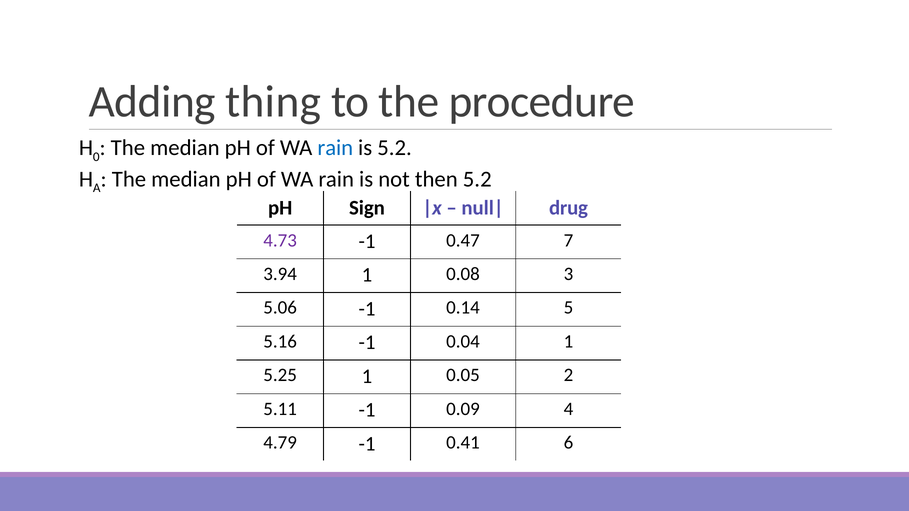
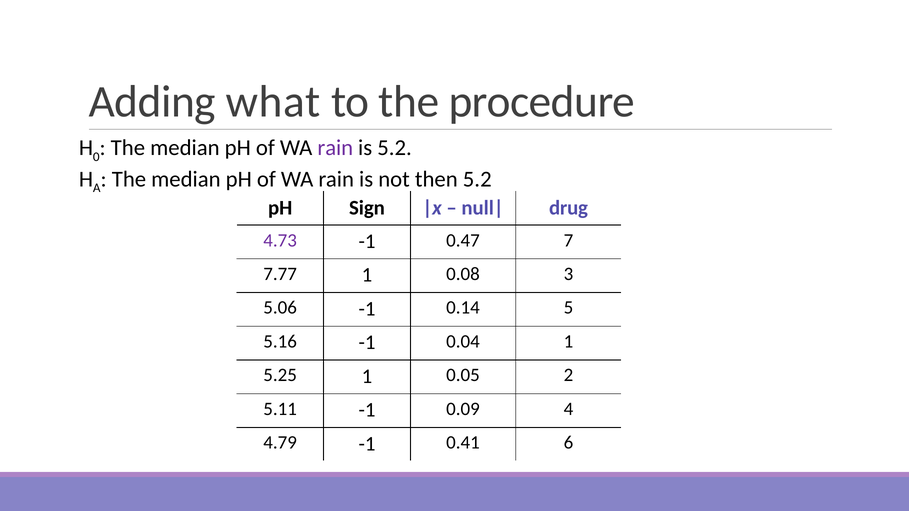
thing: thing -> what
rain at (335, 148) colour: blue -> purple
3.94: 3.94 -> 7.77
